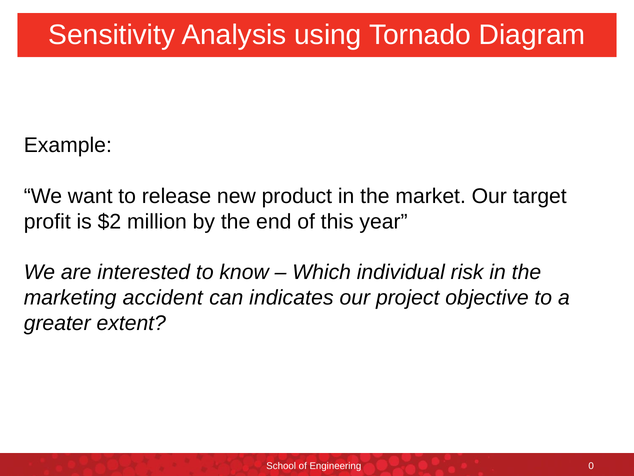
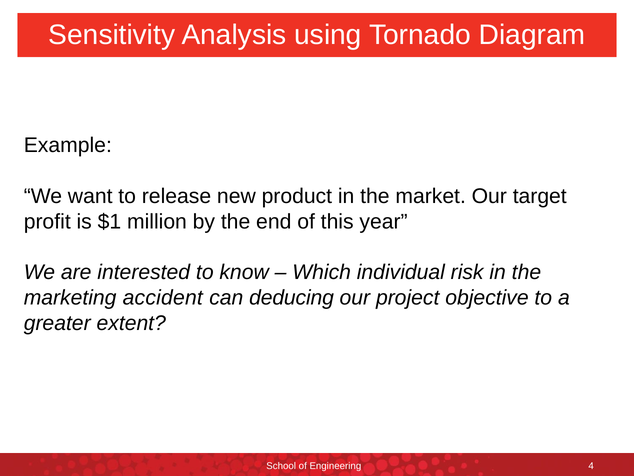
$2: $2 -> $1
indicates: indicates -> deducing
0: 0 -> 4
